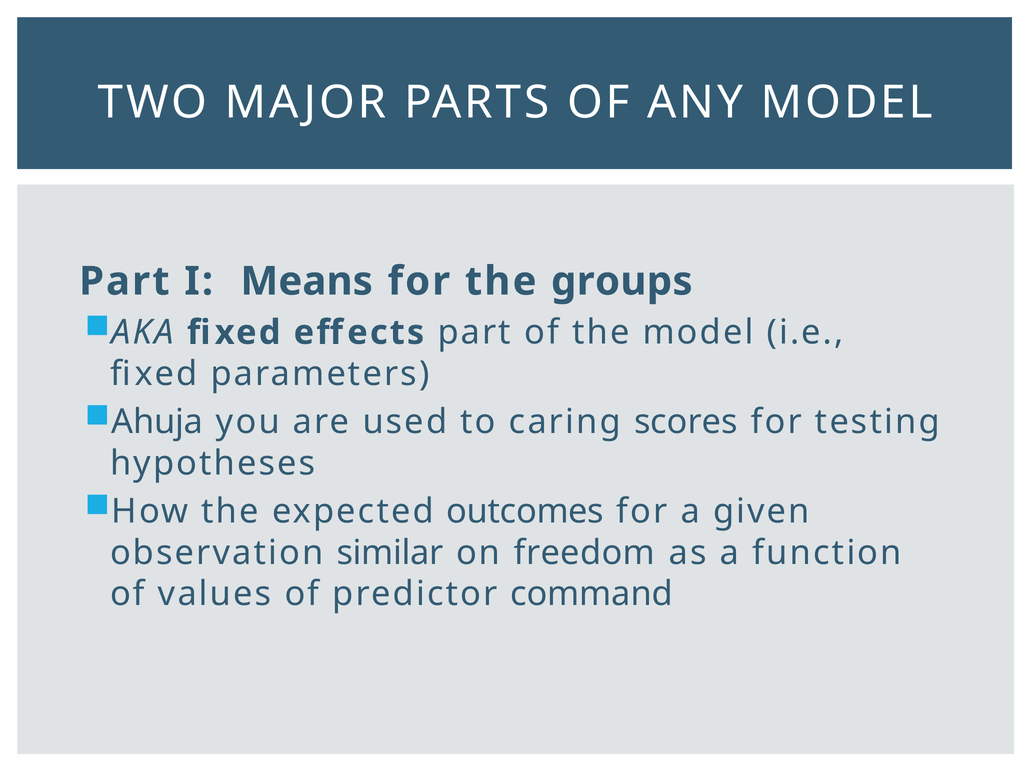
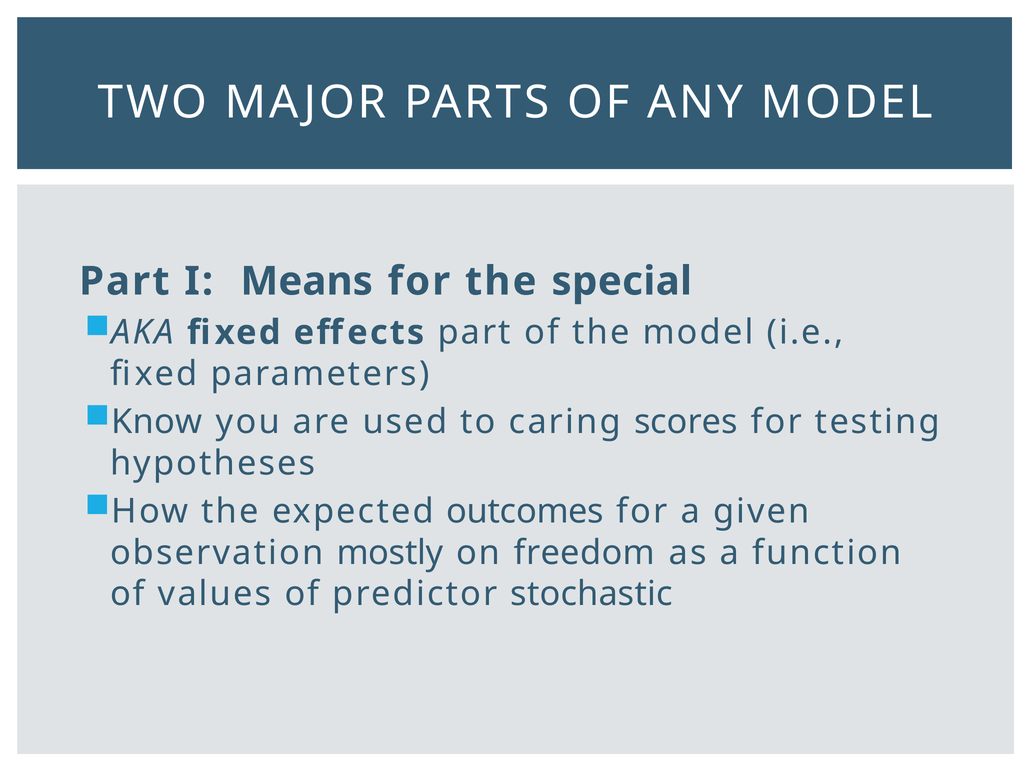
groups: groups -> special
Ahuja: Ahuja -> Know
similar: similar -> mostly
command: command -> stochastic
